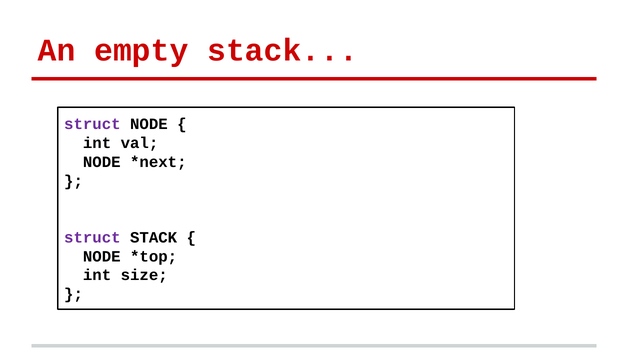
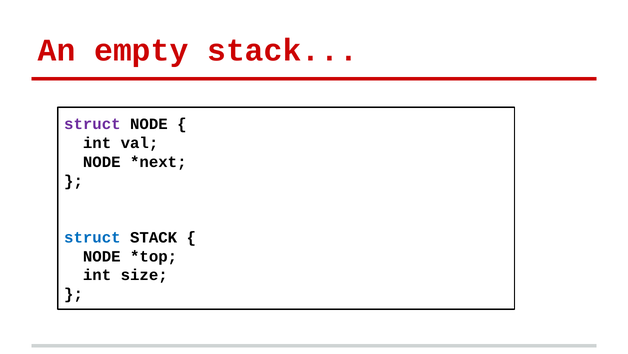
struct at (92, 237) colour: purple -> blue
